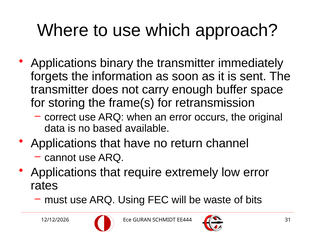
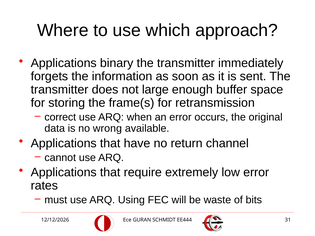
carry: carry -> large
based: based -> wrong
